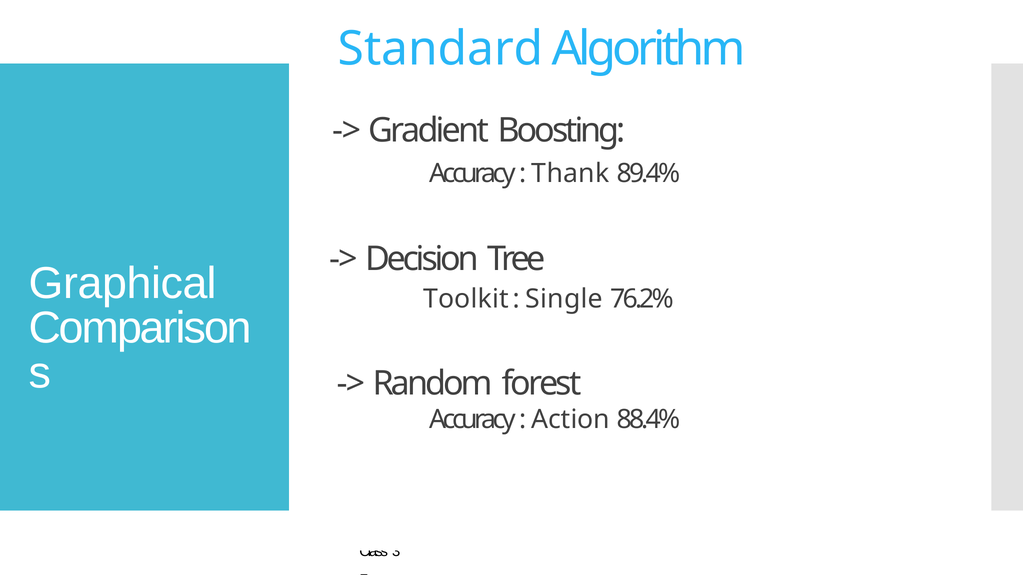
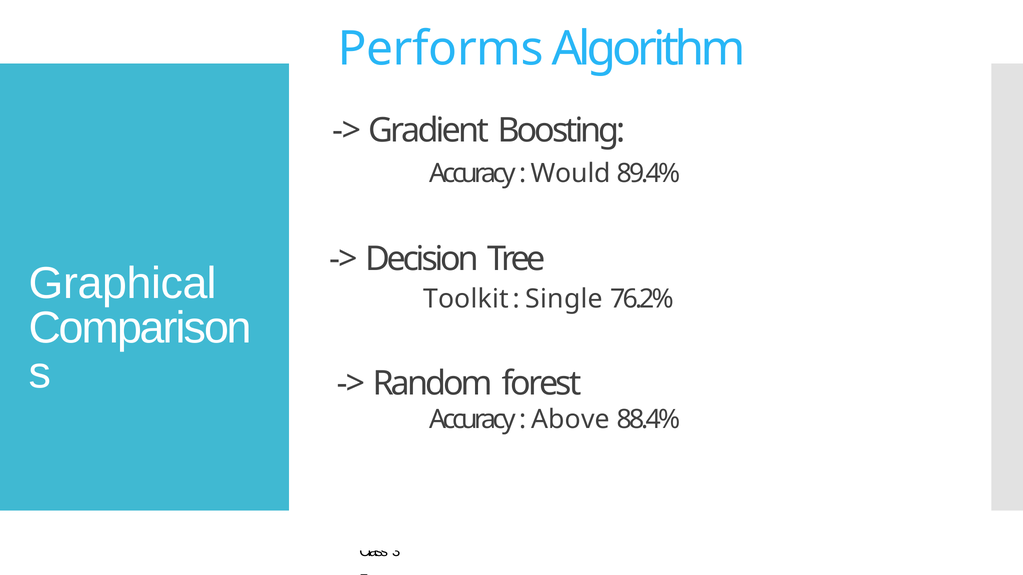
Standard: Standard -> Performs
Thank: Thank -> Would
Action: Action -> Above
